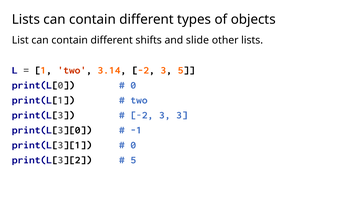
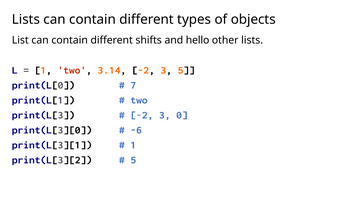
slide: slide -> hello
0 at (133, 85): 0 -> 7
3 3: 3 -> 0
-1: -1 -> -6
0 at (133, 145): 0 -> 1
